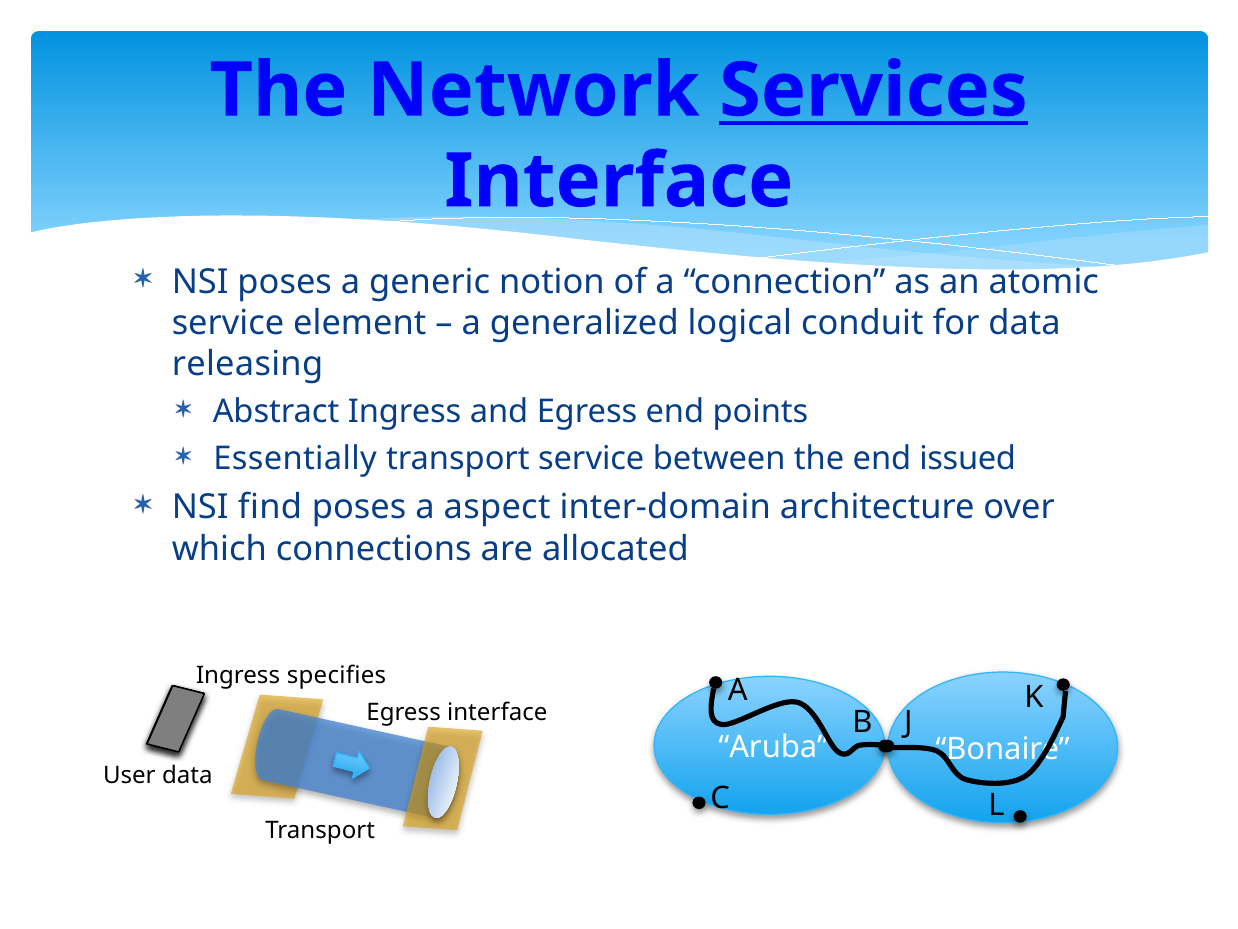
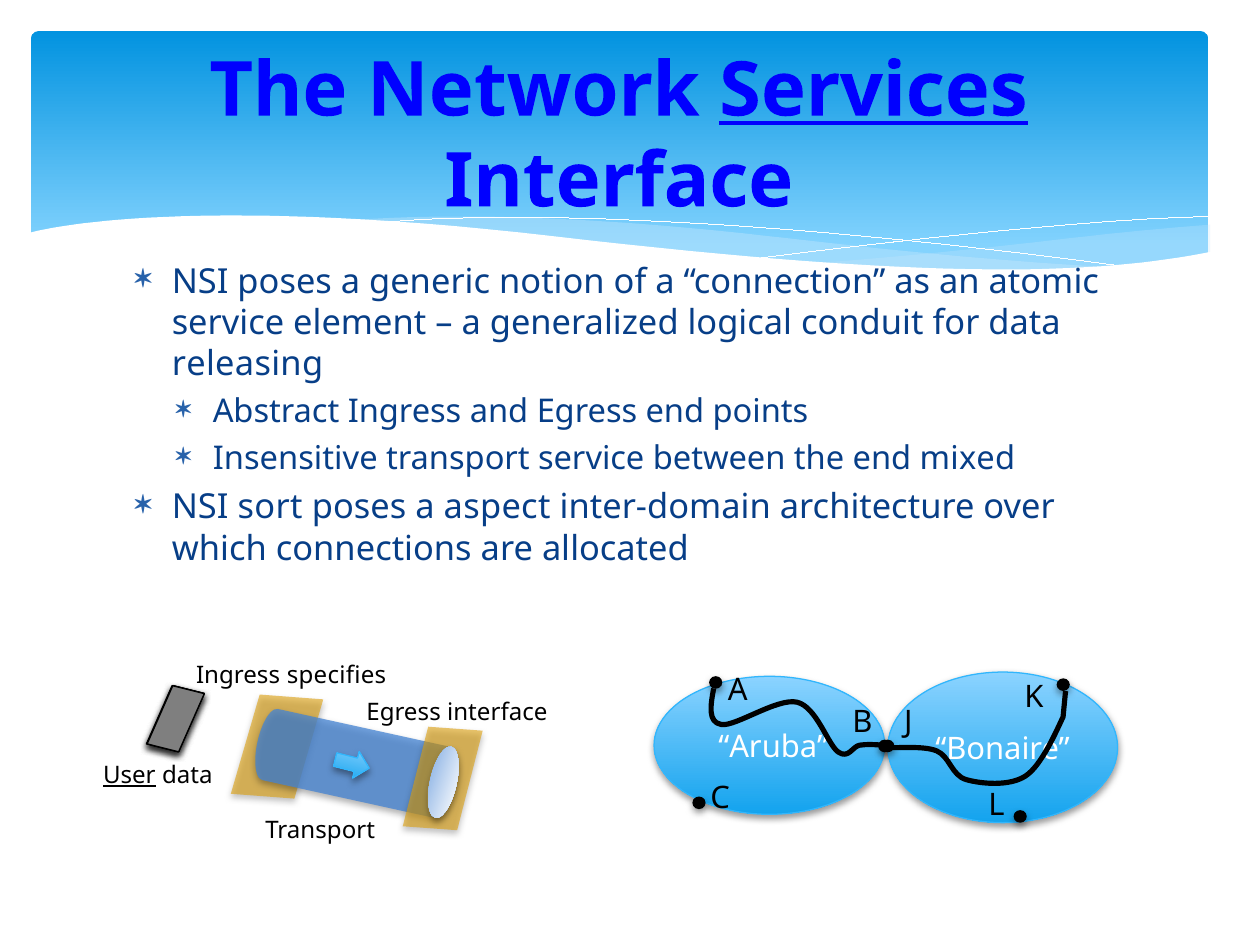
Essentially: Essentially -> Insensitive
issued: issued -> mixed
find: find -> sort
User underline: none -> present
